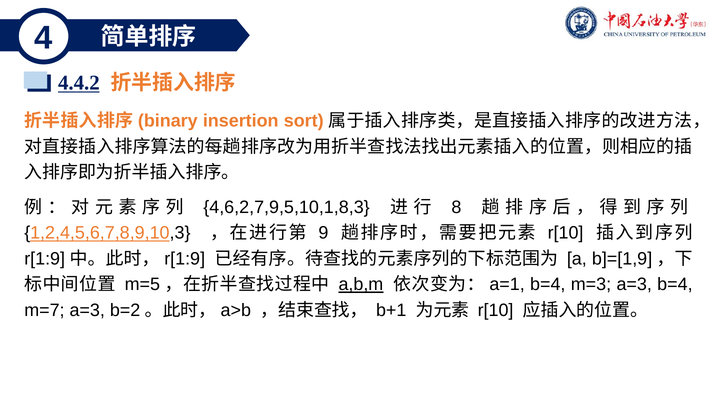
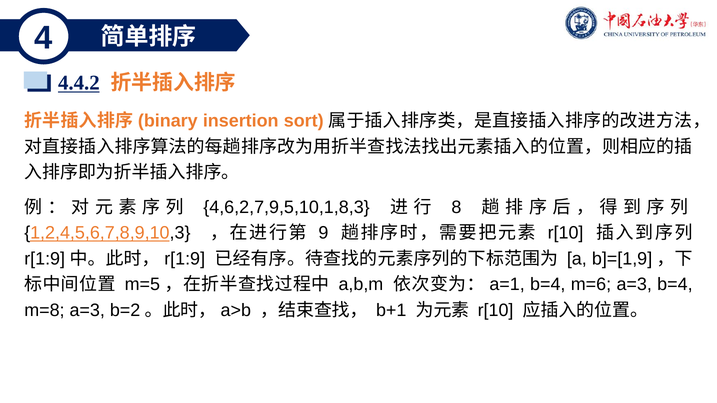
a,b,m underline: present -> none
m=3: m=3 -> m=6
m=7: m=7 -> m=8
